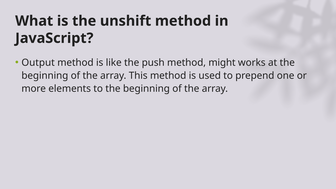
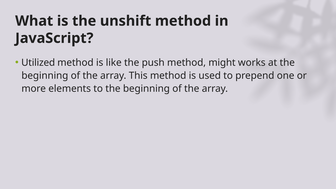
Output: Output -> Utilized
